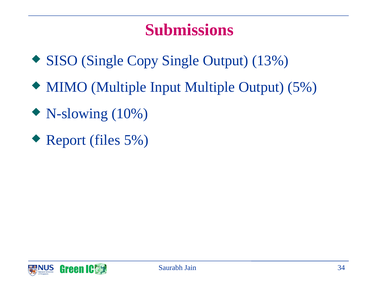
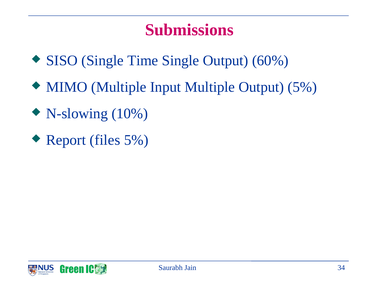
Copy: Copy -> Time
13%: 13% -> 60%
